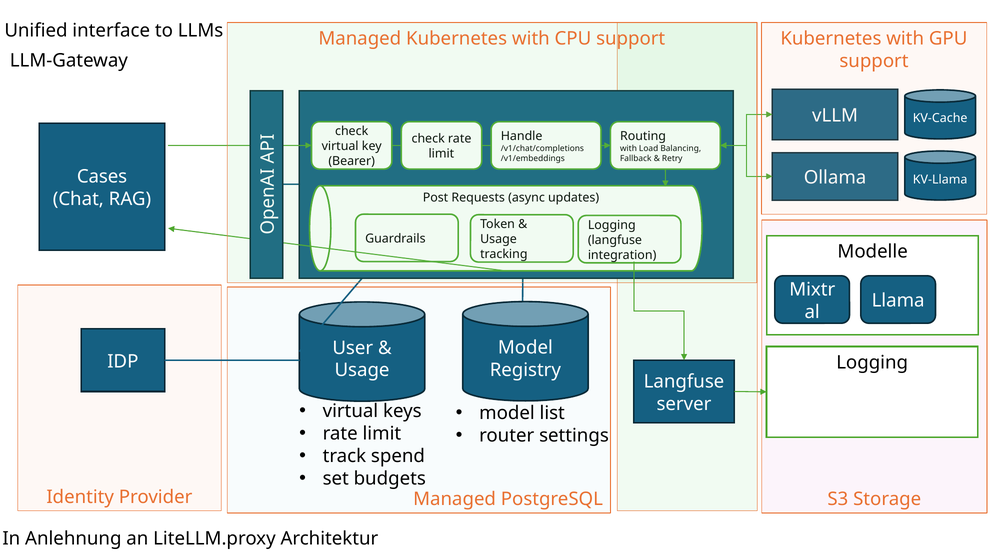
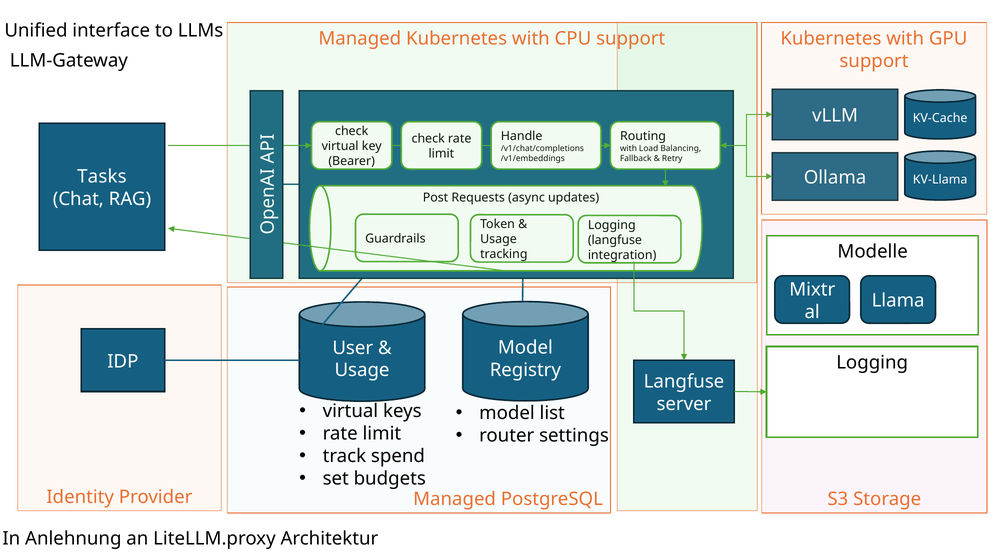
Cases: Cases -> Tasks
